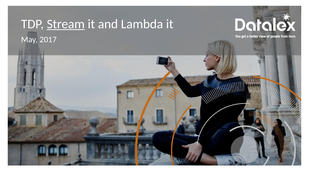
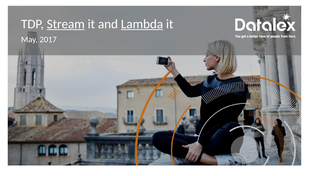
Lambda underline: none -> present
